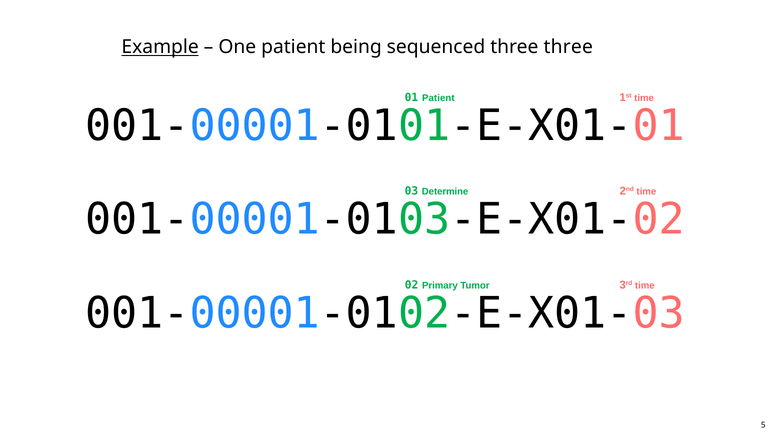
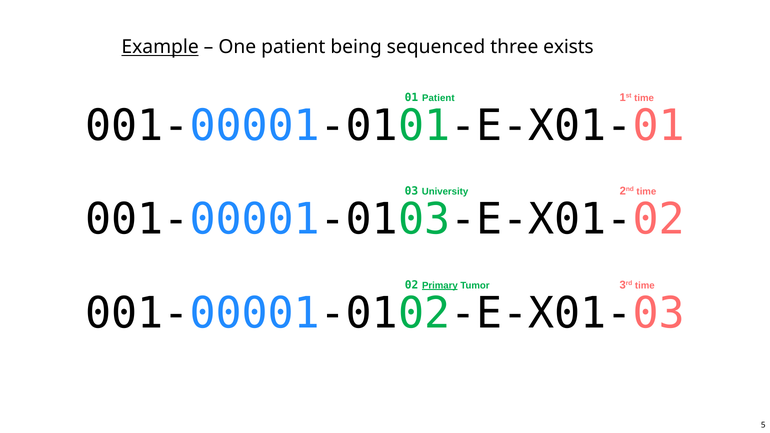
three three: three -> exists
Determine: Determine -> University
Primary underline: none -> present
